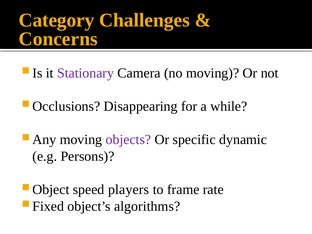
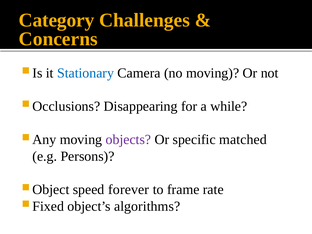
Stationary colour: purple -> blue
dynamic: dynamic -> matched
players: players -> forever
